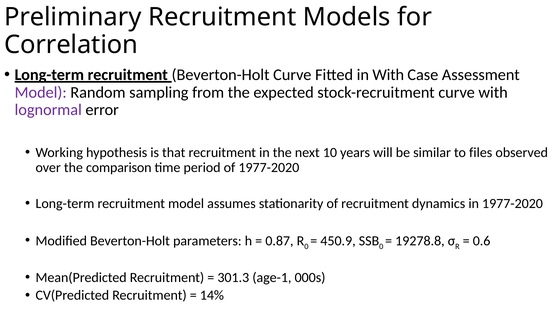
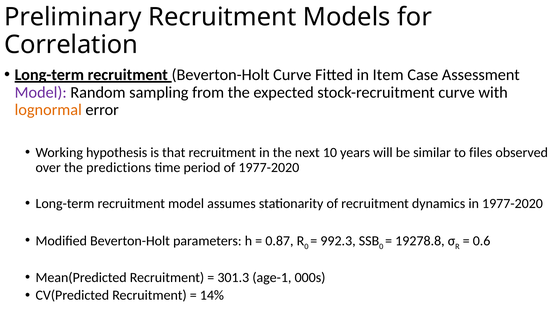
in With: With -> Item
lognormal colour: purple -> orange
comparison: comparison -> predictions
450.9: 450.9 -> 992.3
